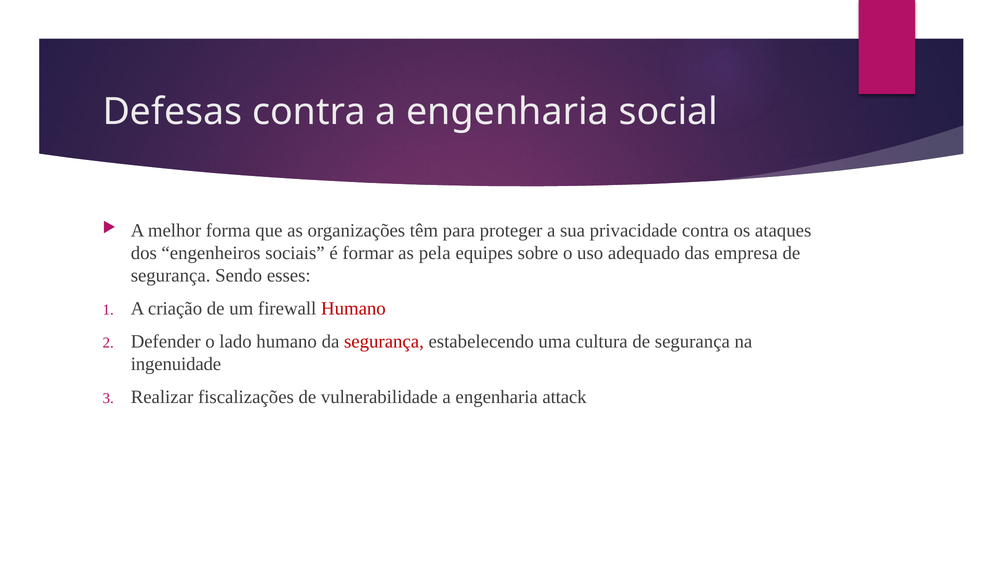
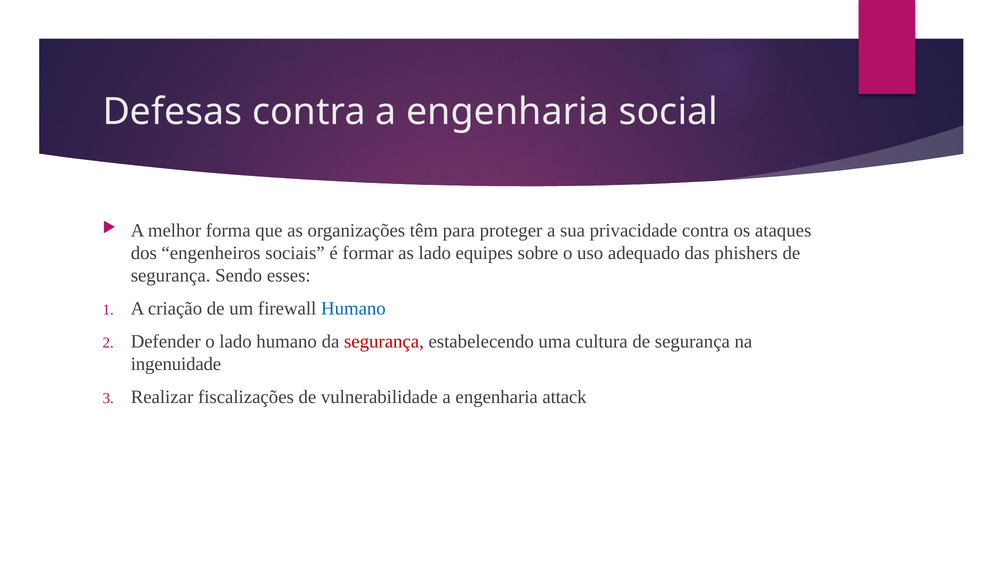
as pela: pela -> lado
empresa: empresa -> phishers
Humano at (353, 309) colour: red -> blue
